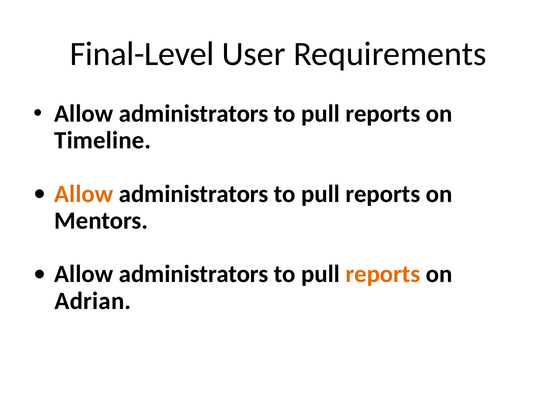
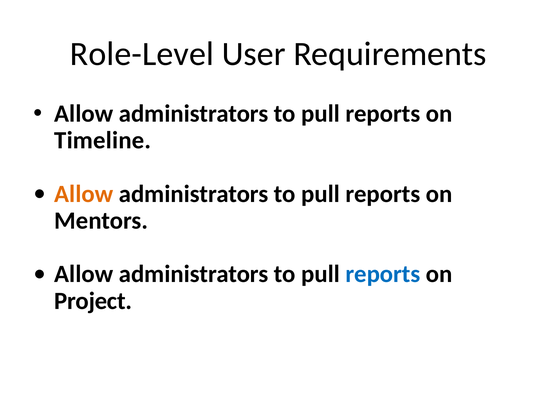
Final-Level: Final-Level -> Role-Level
reports at (383, 274) colour: orange -> blue
Adrian: Adrian -> Project
